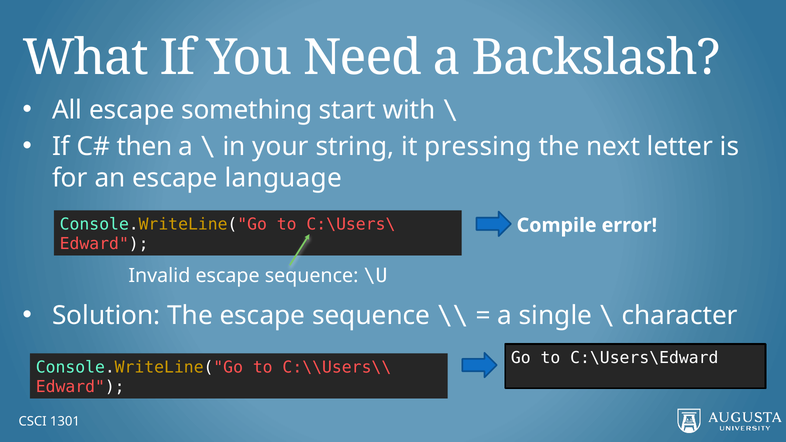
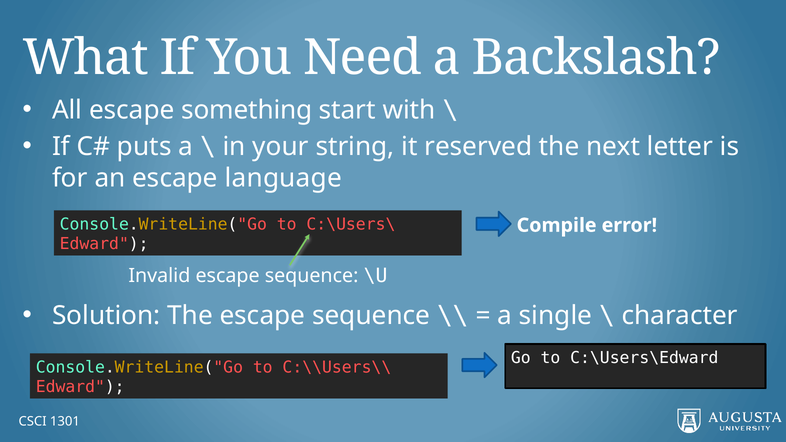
then: then -> puts
pressing: pressing -> reserved
